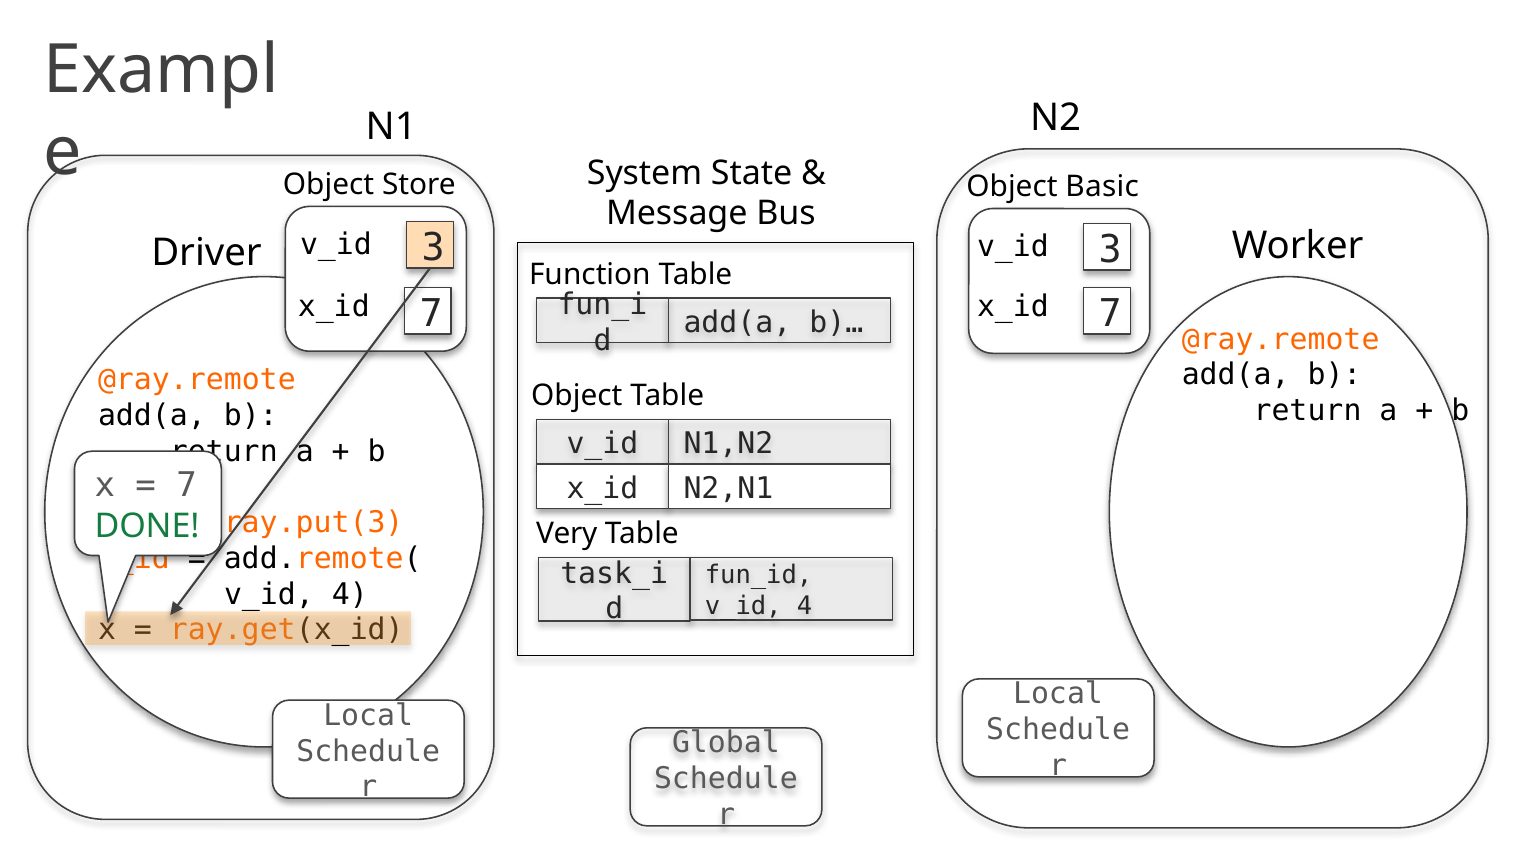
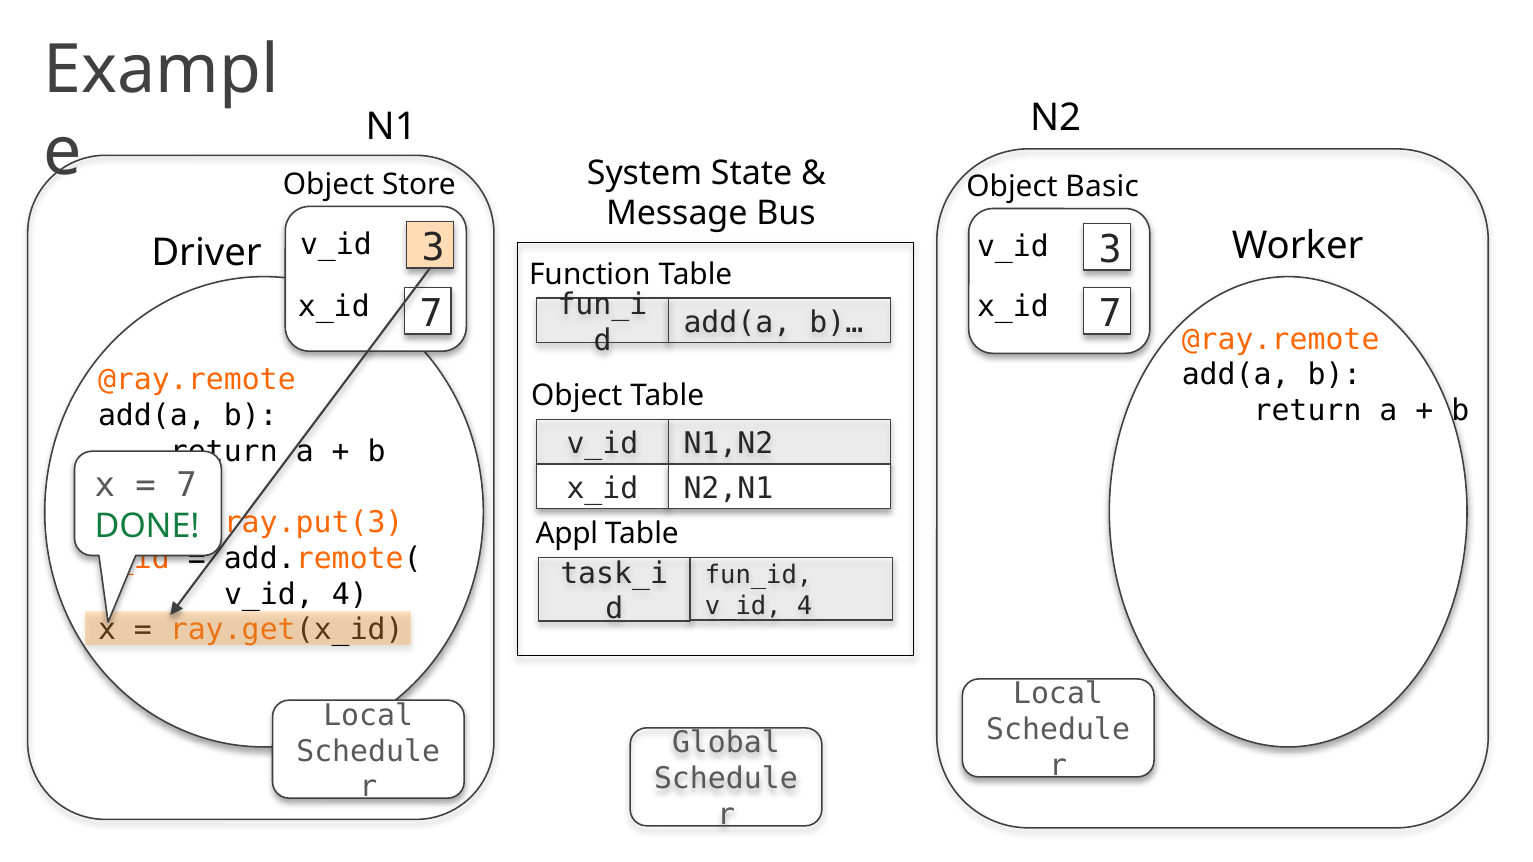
Very: Very -> Appl
